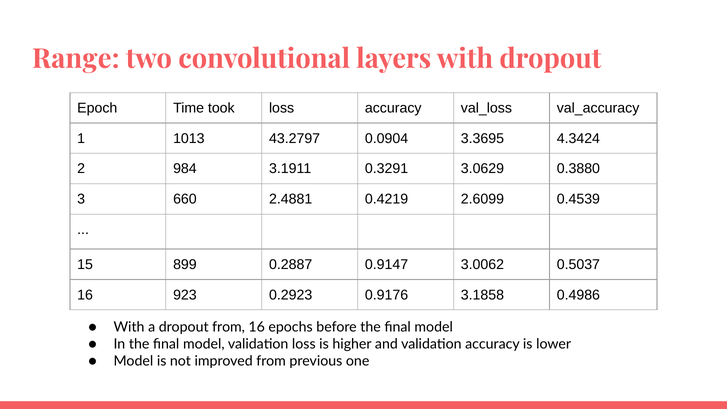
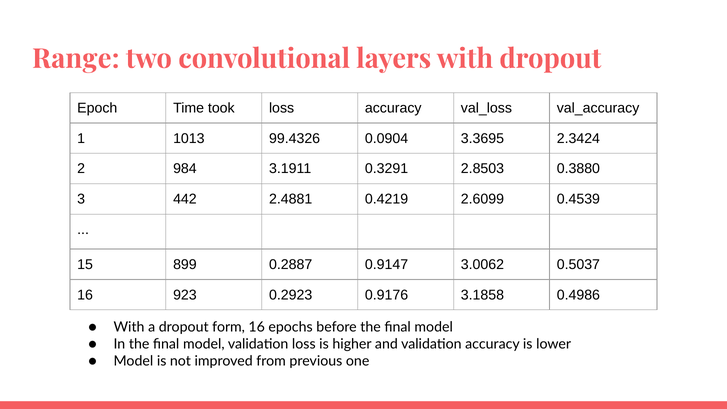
43.2797: 43.2797 -> 99.4326
4.3424: 4.3424 -> 2.3424
3.0629: 3.0629 -> 2.8503
660: 660 -> 442
dropout from: from -> form
